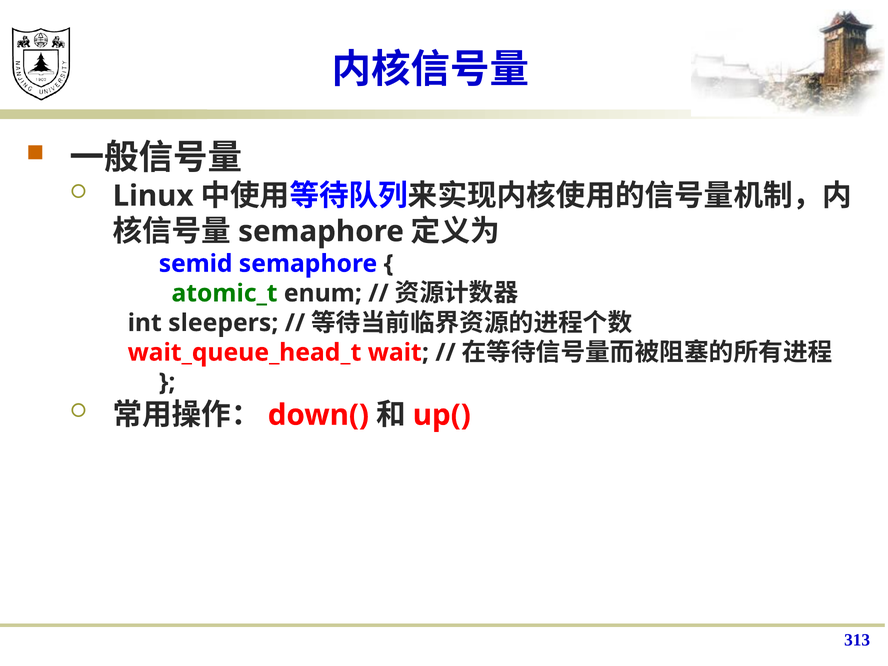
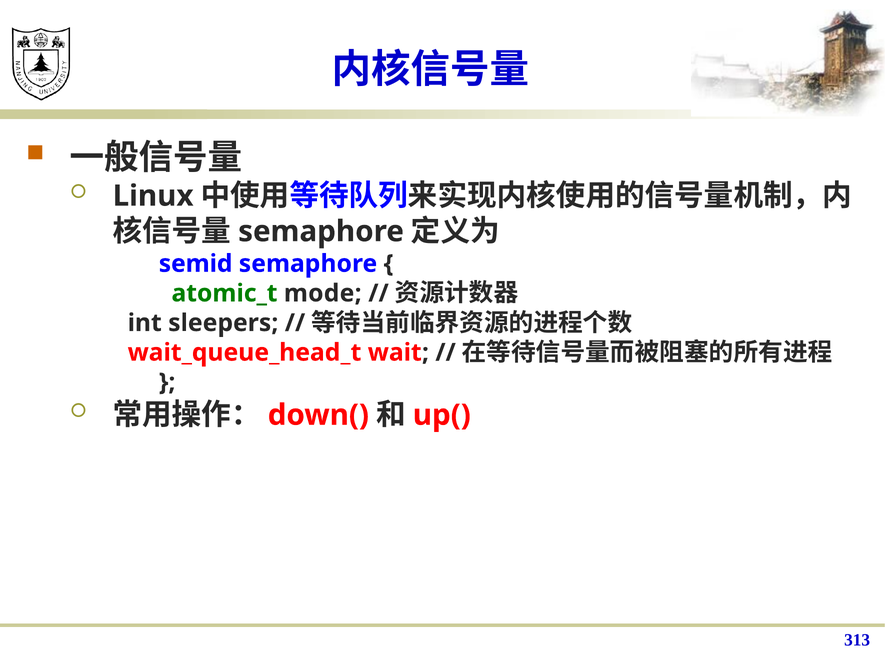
enum: enum -> mode
